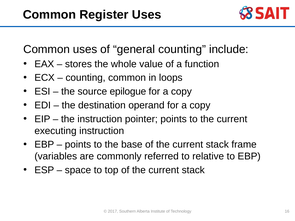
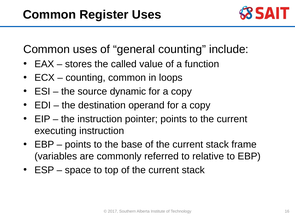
whole: whole -> called
epilogue: epilogue -> dynamic
